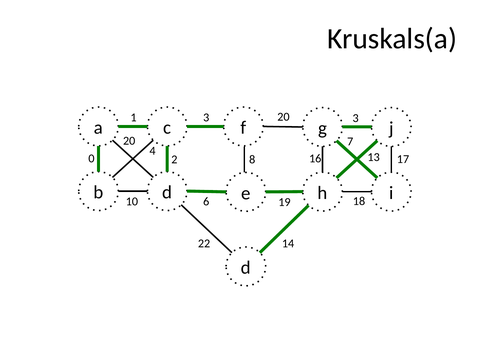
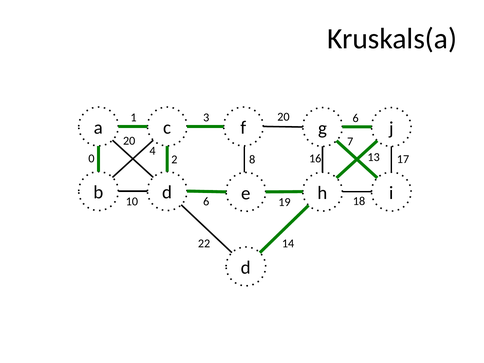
20 3: 3 -> 6
